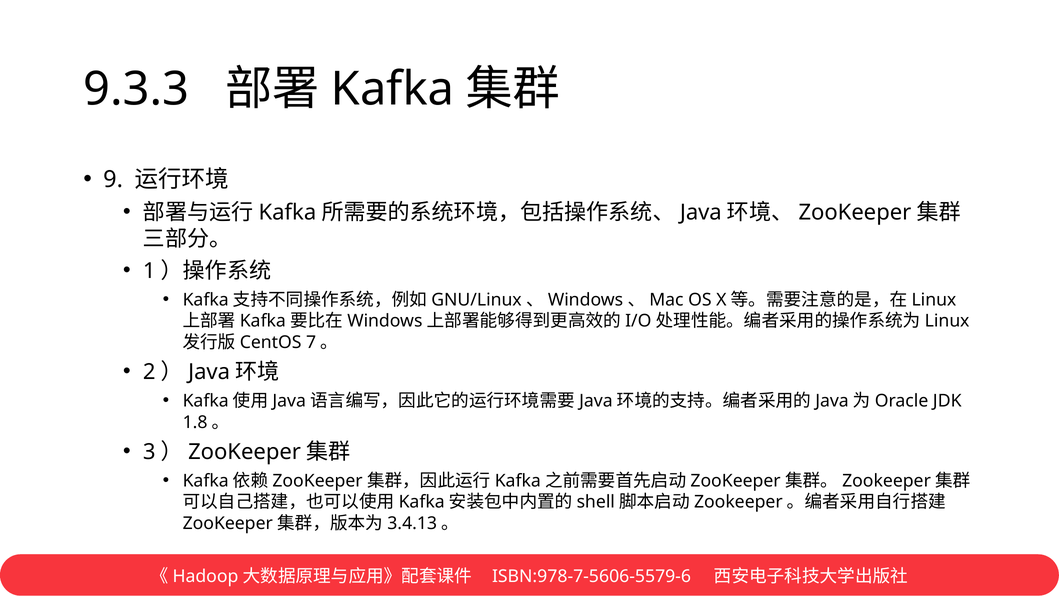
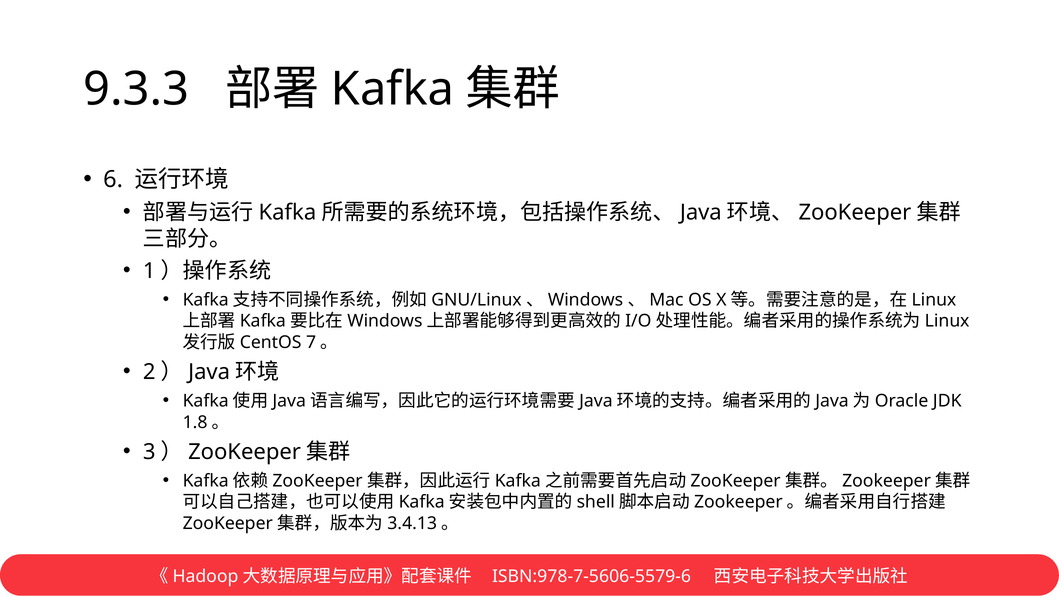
9: 9 -> 6
